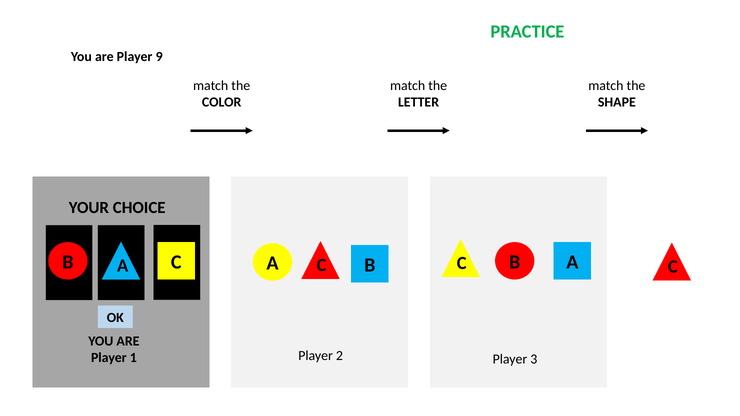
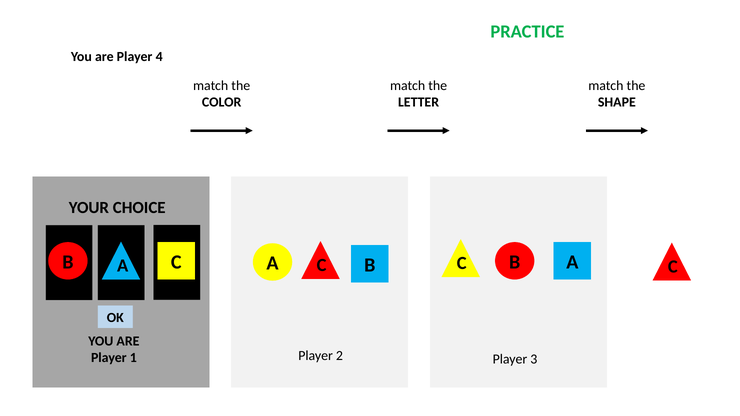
9: 9 -> 4
